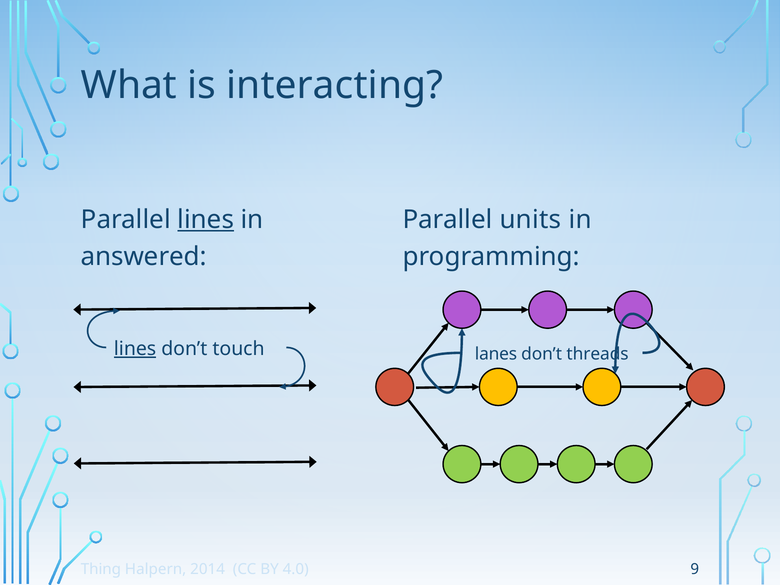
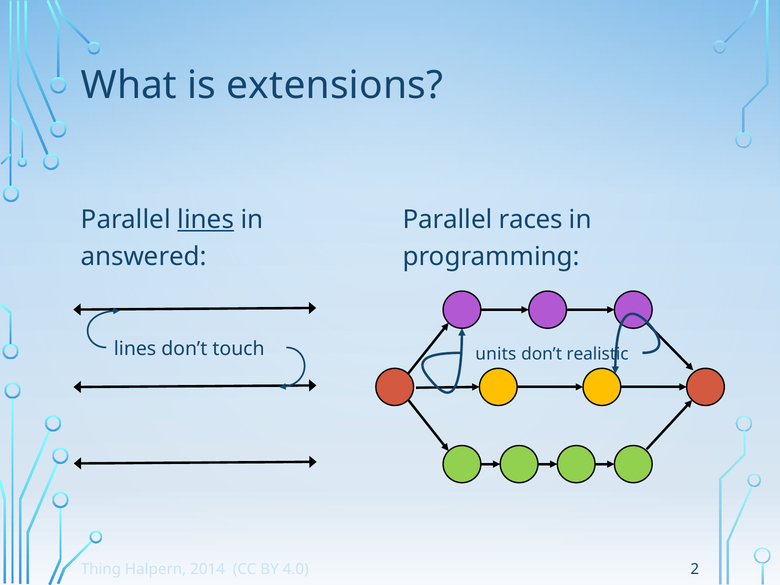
interacting: interacting -> extensions
units: units -> races
lines at (135, 349) underline: present -> none
lanes: lanes -> units
threads: threads -> realistic
9: 9 -> 2
